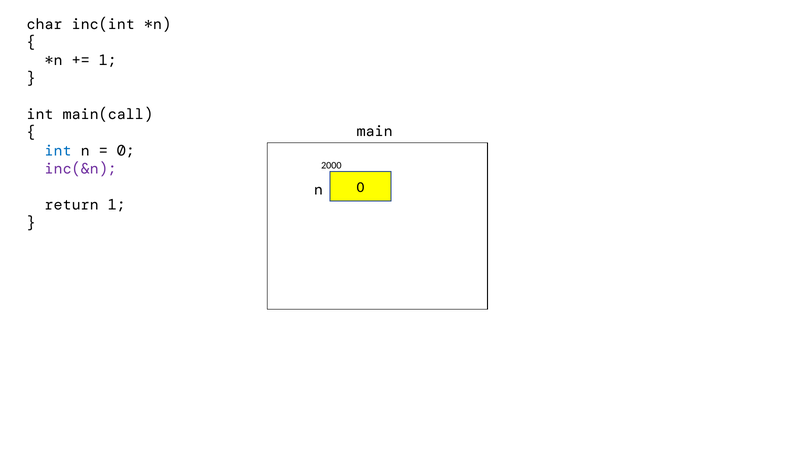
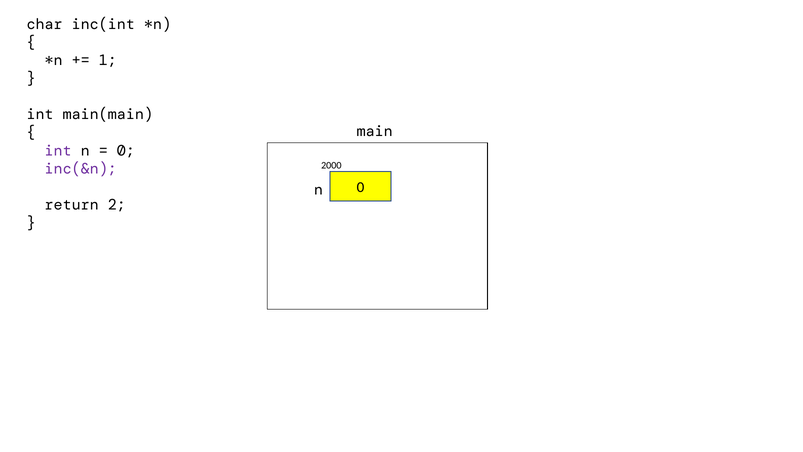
main(call: main(call -> main(main
int at (58, 151) colour: blue -> purple
return 1: 1 -> 2
